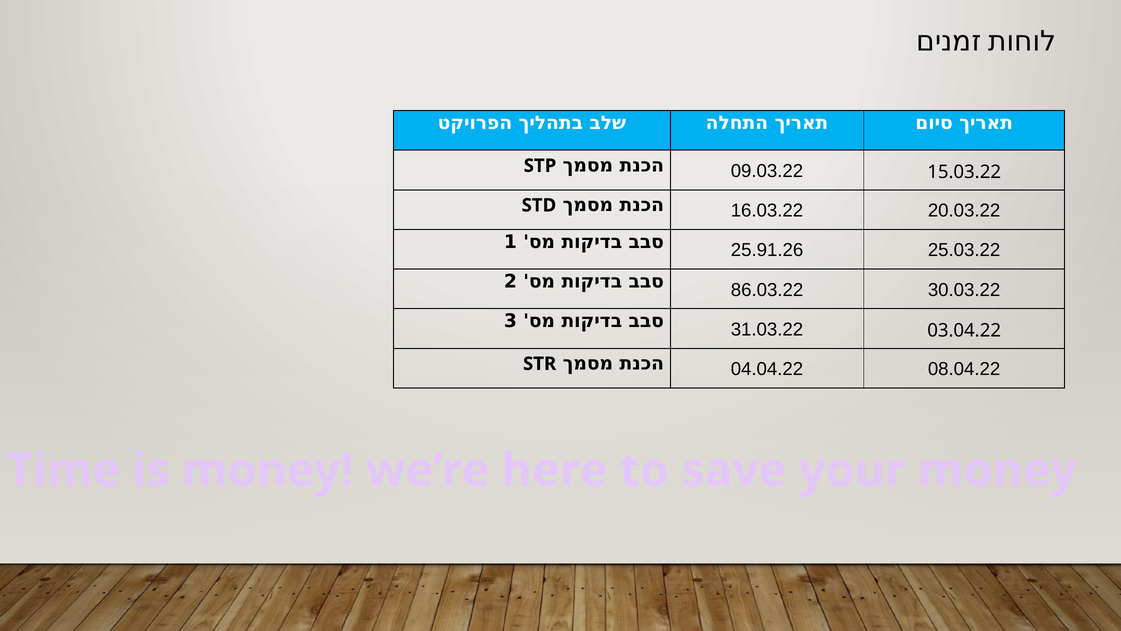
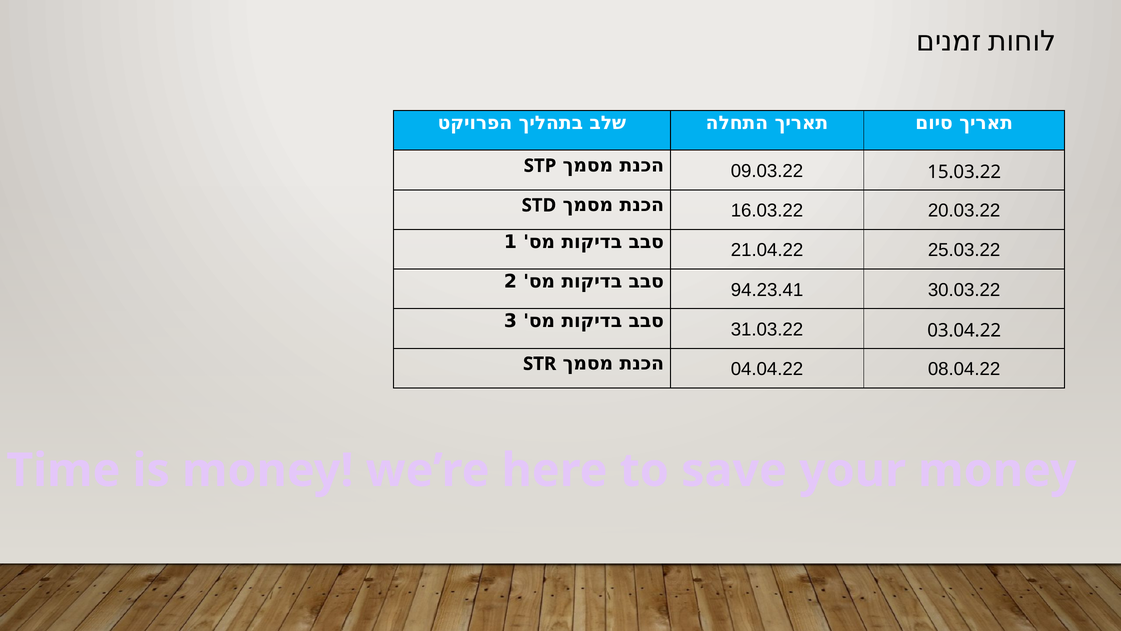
25.91.26: 25.91.26 -> 21.04.22
86.03.22: 86.03.22 -> 94.23.41
